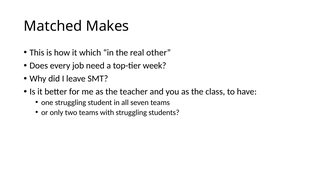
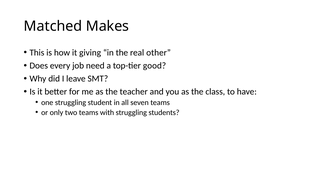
which: which -> giving
week: week -> good
